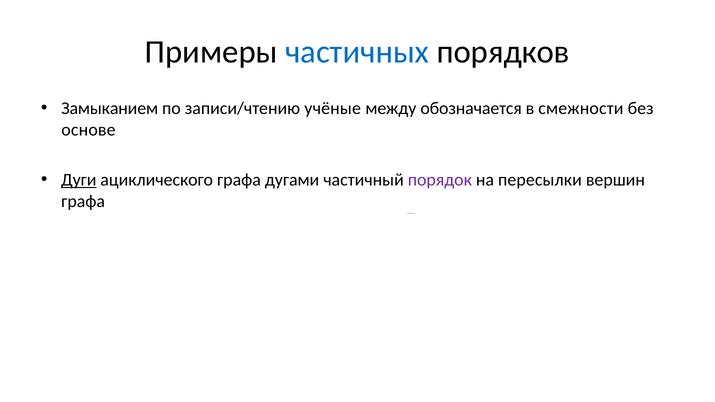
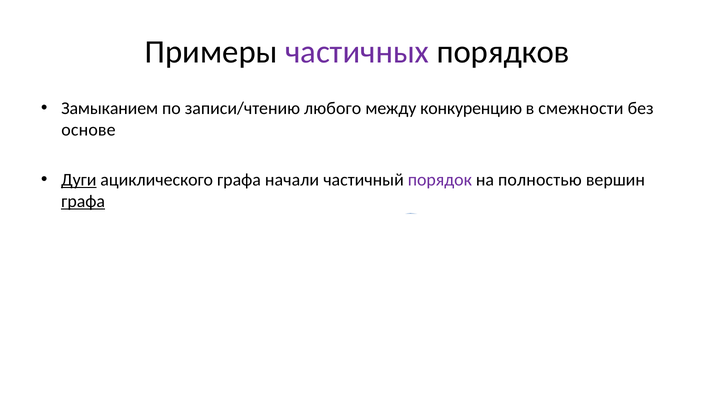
частичных colour: blue -> purple
учёные: учёные -> любого
обозначается: обозначается -> конкуренцию
дугами: дугами -> начали
пересылки: пересылки -> полностью
графа at (83, 201) underline: none -> present
